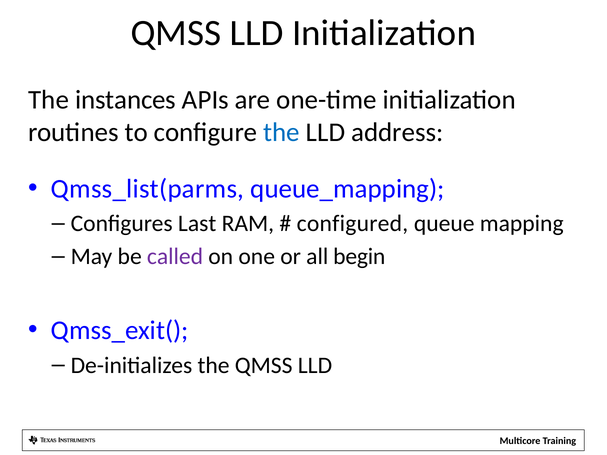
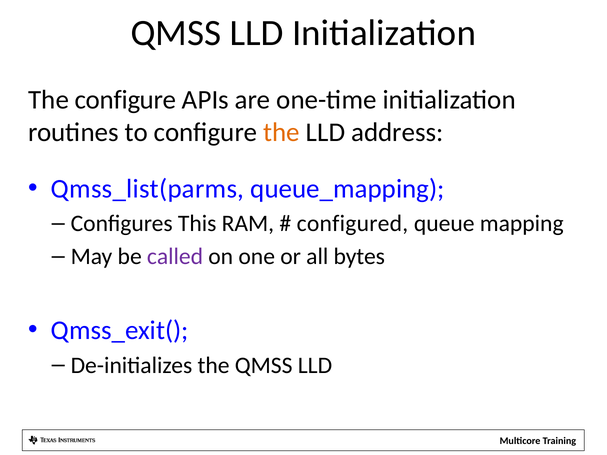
The instances: instances -> configure
the at (281, 132) colour: blue -> orange
Last: Last -> This
begin: begin -> bytes
